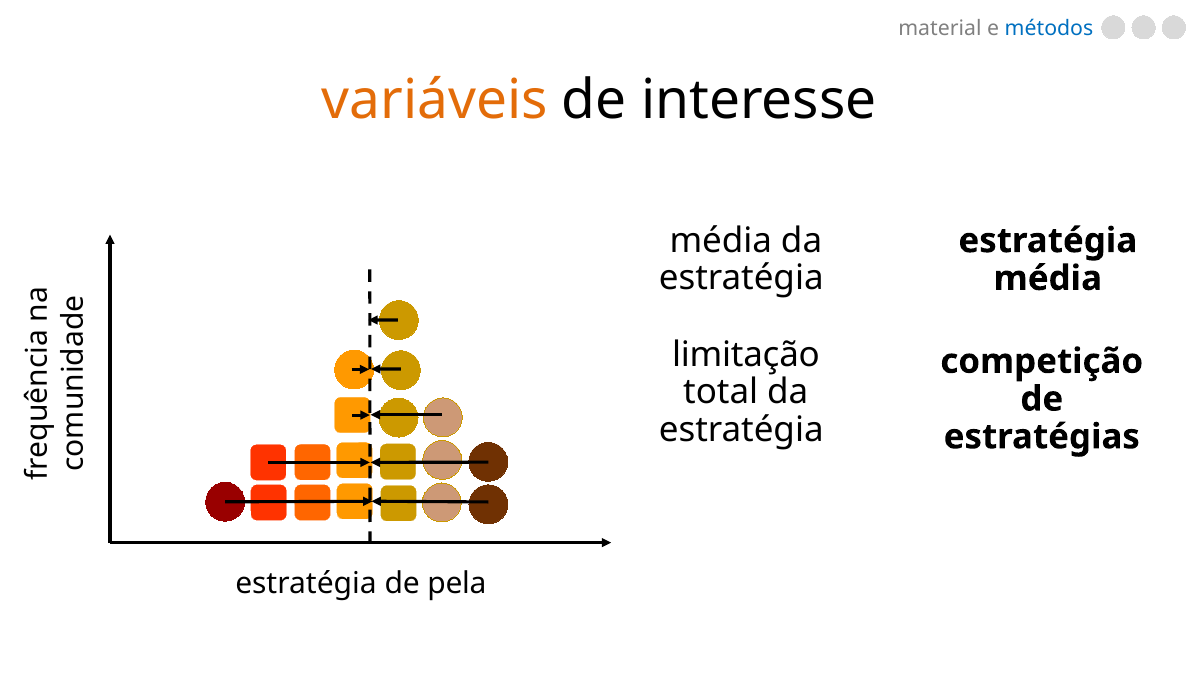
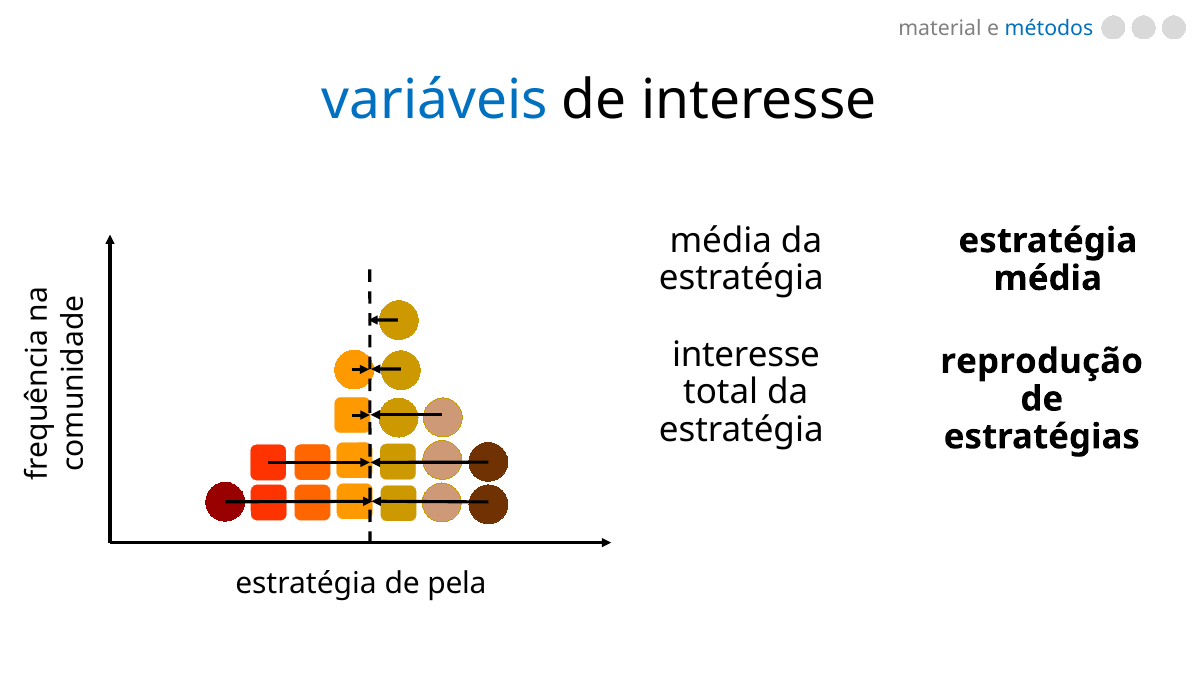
variáveis colour: orange -> blue
limitação at (746, 354): limitação -> interesse
competição: competição -> reprodução
